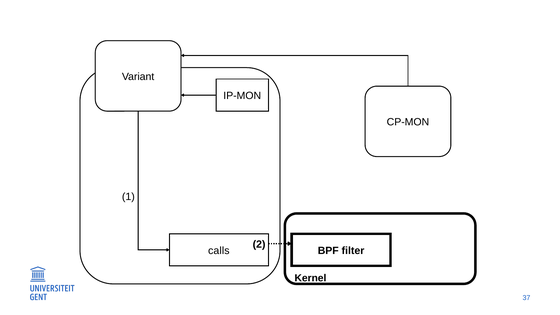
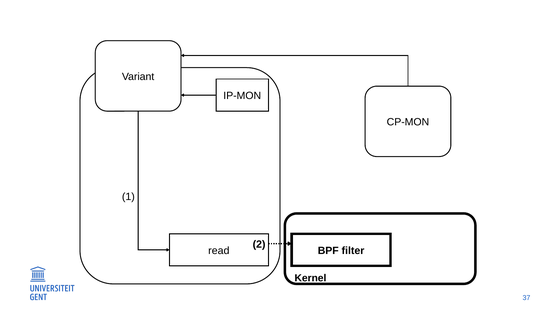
calls: calls -> read
